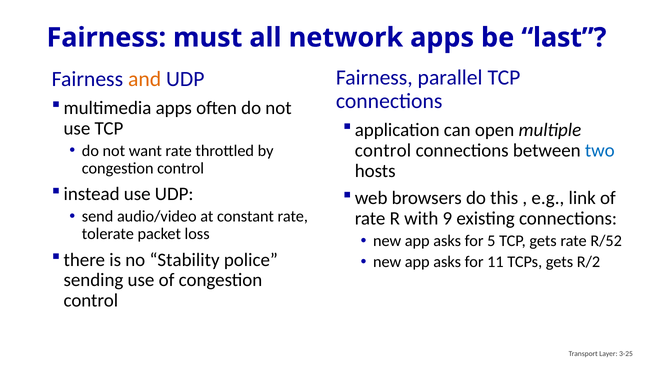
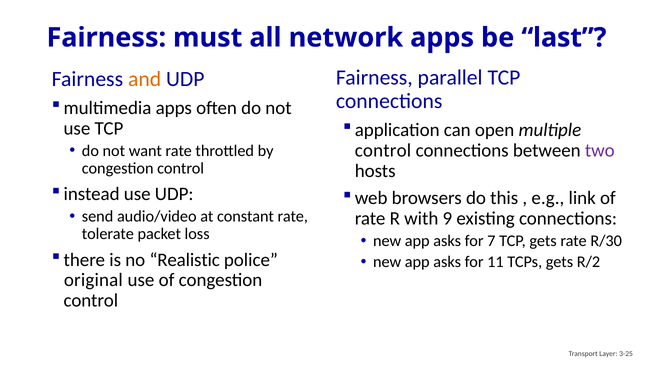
two colour: blue -> purple
5: 5 -> 7
R/52: R/52 -> R/30
Stability: Stability -> Realistic
sending: sending -> original
